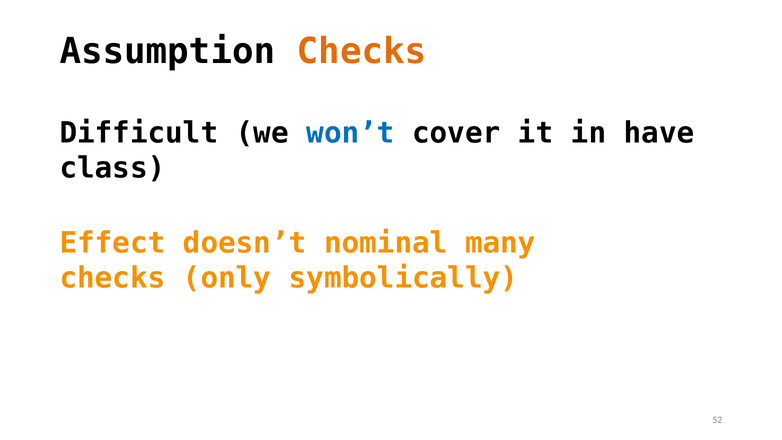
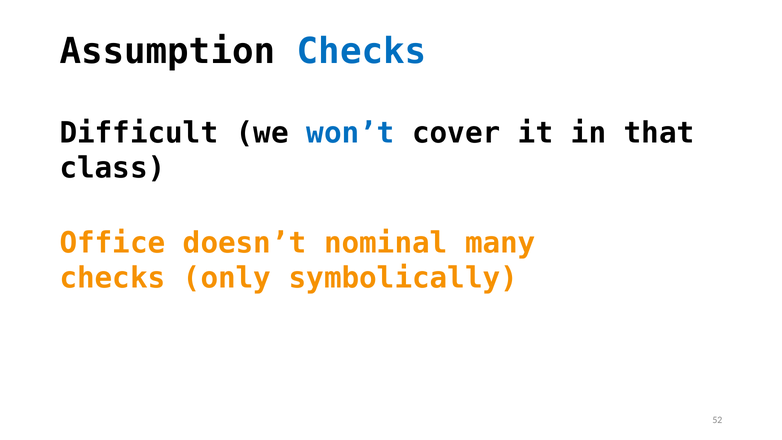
Checks at (362, 52) colour: orange -> blue
have: have -> that
Effect: Effect -> Office
